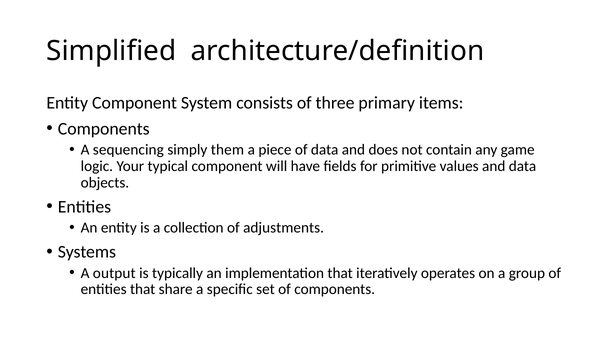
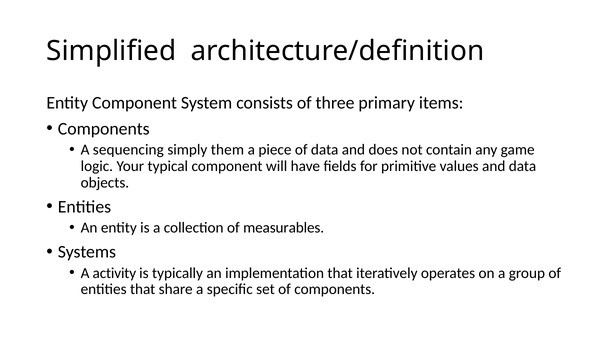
adjustments: adjustments -> measurables
output: output -> activity
